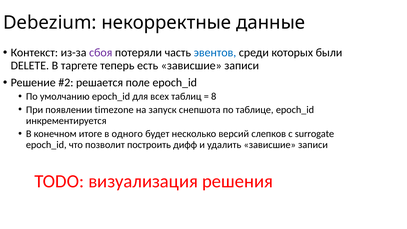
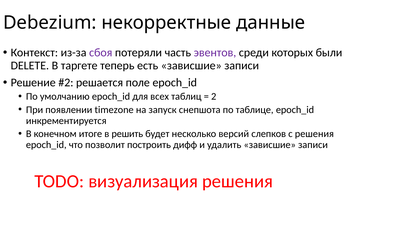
эвентов colour: blue -> purple
8: 8 -> 2
одного: одного -> решить
с surrogate: surrogate -> решения
